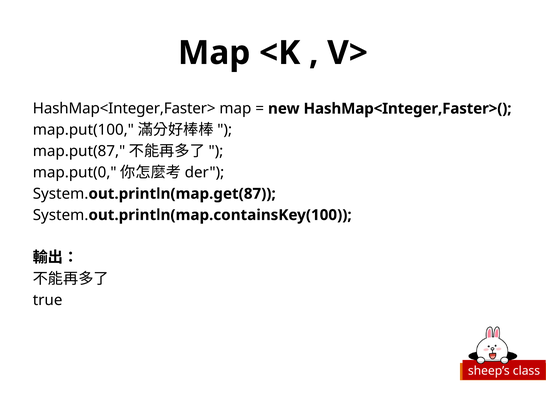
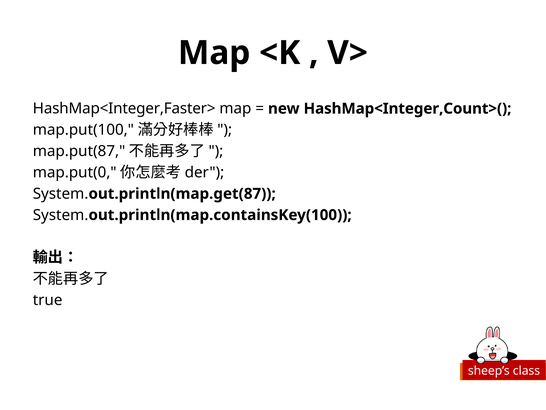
HashMap<Integer,Faster>(: HashMap<Integer,Faster>( -> HashMap<Integer,Count>(
